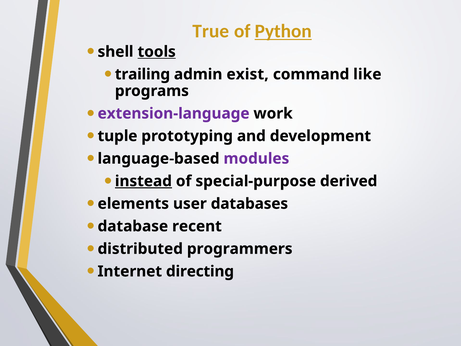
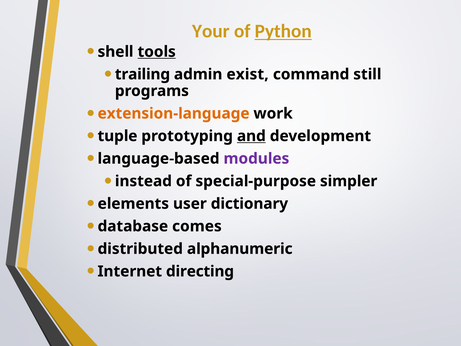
True: True -> Your
like: like -> still
extension-language colour: purple -> orange
and underline: none -> present
instead underline: present -> none
derived: derived -> simpler
databases: databases -> dictionary
recent: recent -> comes
programmers: programmers -> alphanumeric
